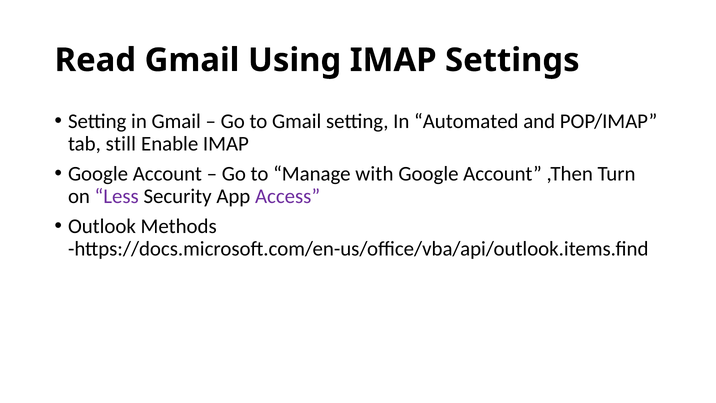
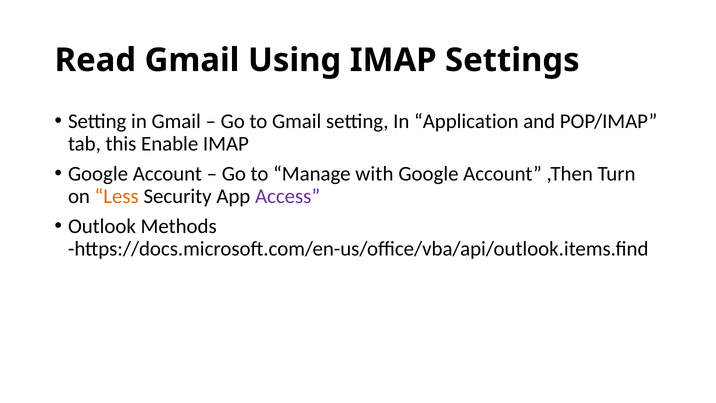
Automated: Automated -> Application
still: still -> this
Less colour: purple -> orange
